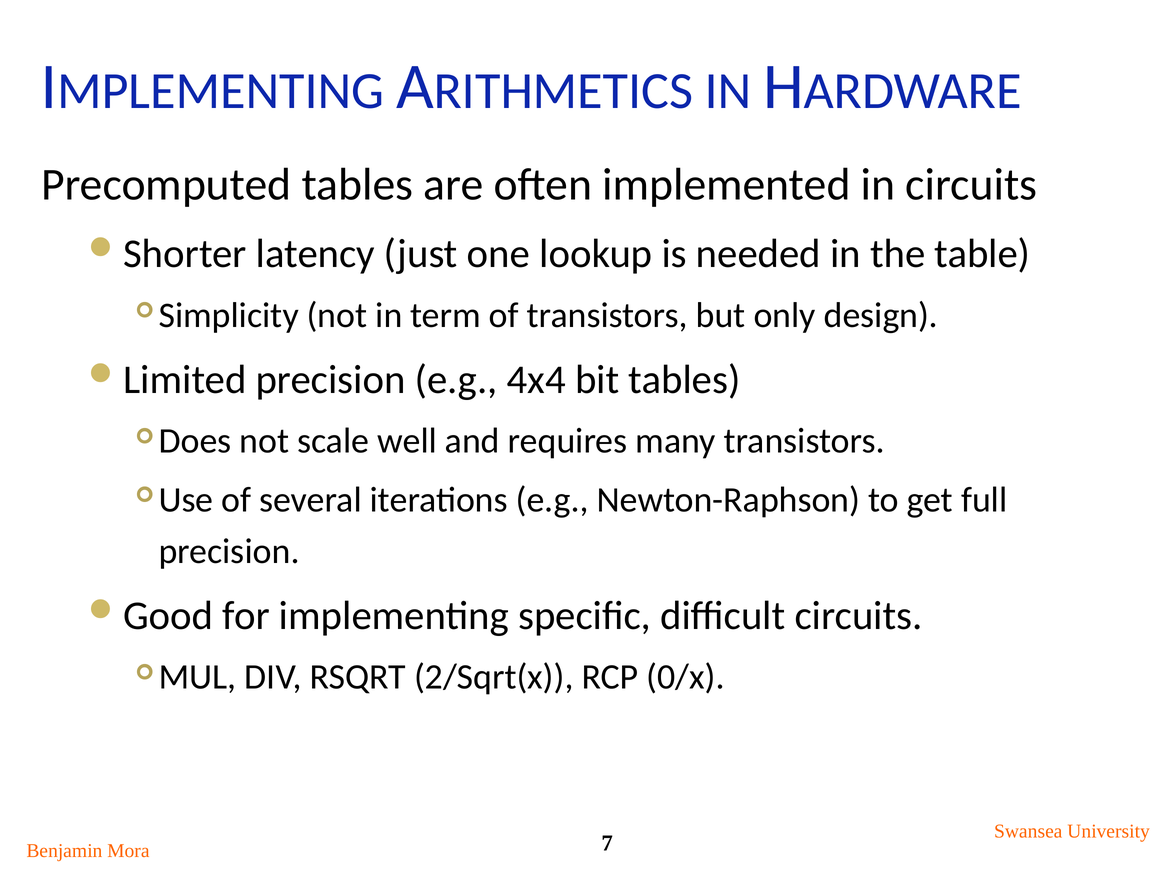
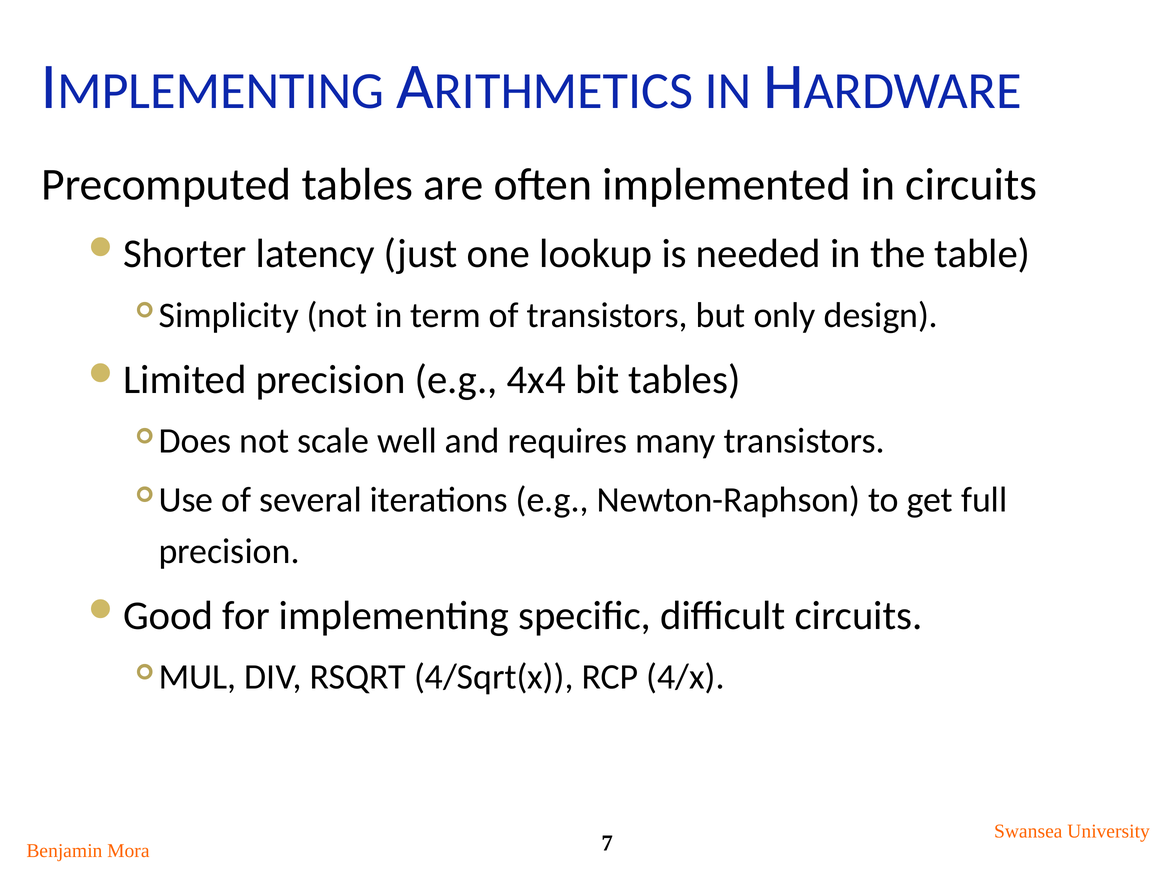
2/Sqrt(x: 2/Sqrt(x -> 4/Sqrt(x
0/x: 0/x -> 4/x
